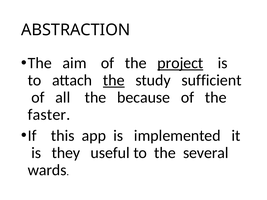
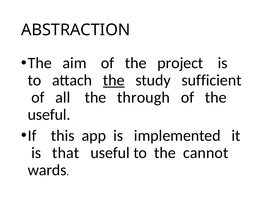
project underline: present -> none
because: because -> through
faster at (49, 115): faster -> useful
they: they -> that
several: several -> cannot
